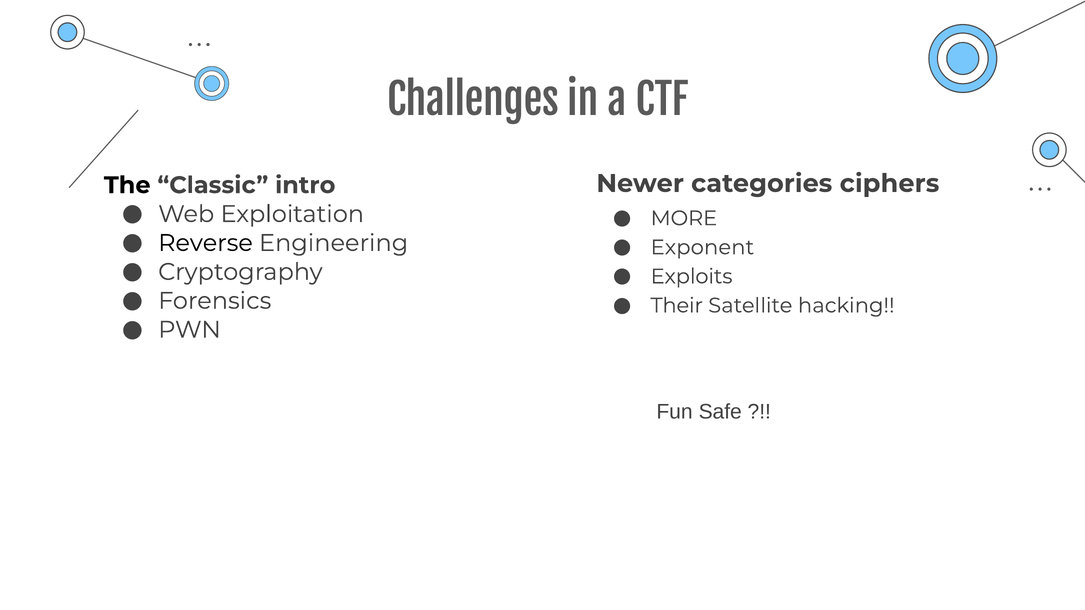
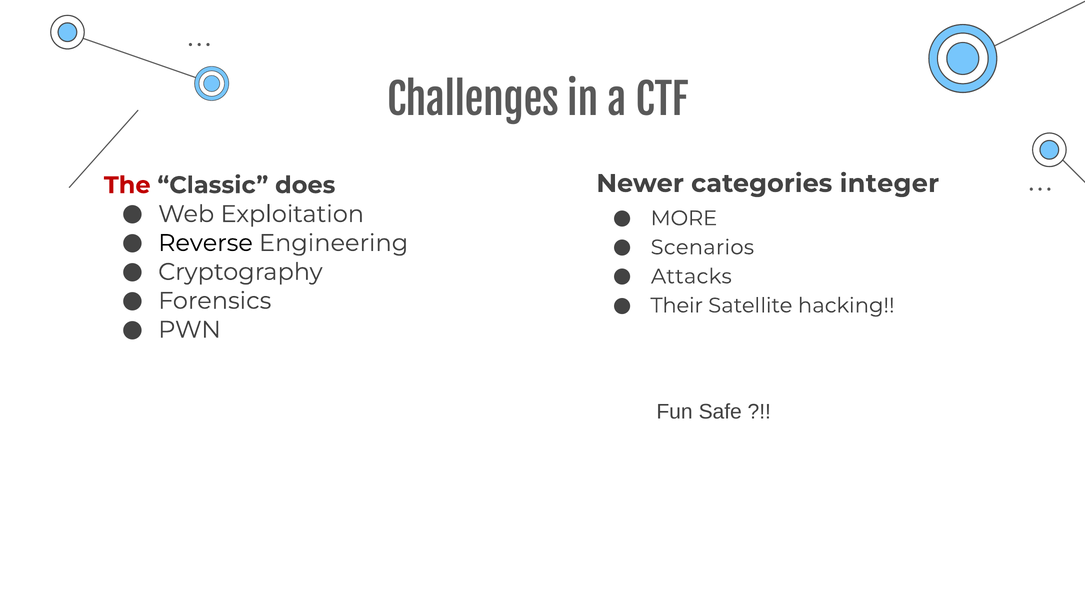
ciphers: ciphers -> integer
The colour: black -> red
intro: intro -> does
Exponent: Exponent -> Scenarios
Exploits: Exploits -> Attacks
